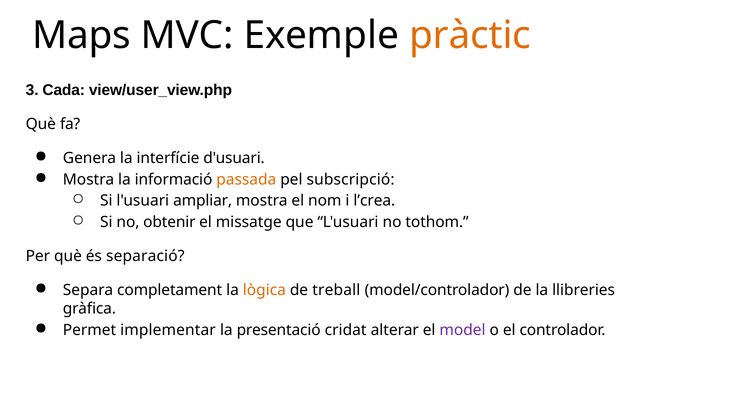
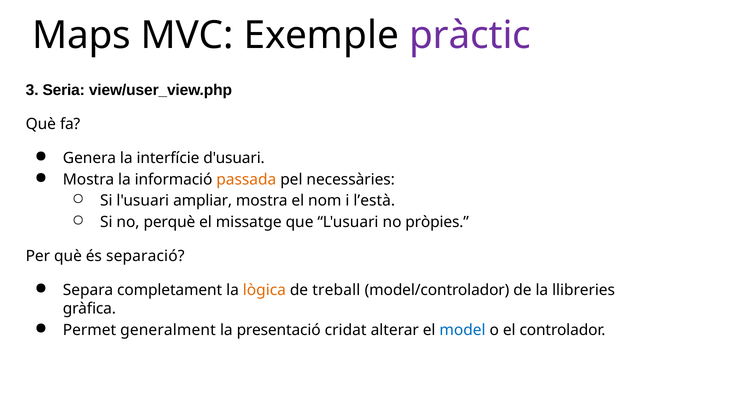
pràctic colour: orange -> purple
Cada: Cada -> Seria
subscripció: subscripció -> necessàries
l’crea: l’crea -> l’està
obtenir: obtenir -> perquè
tothom: tothom -> pròpies
implementar: implementar -> generalment
model colour: purple -> blue
